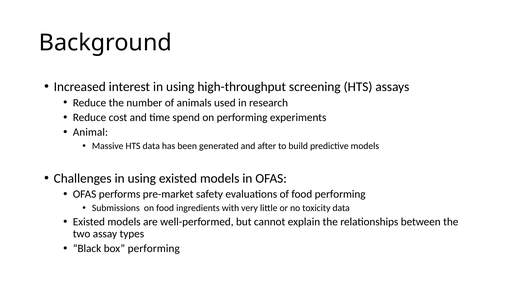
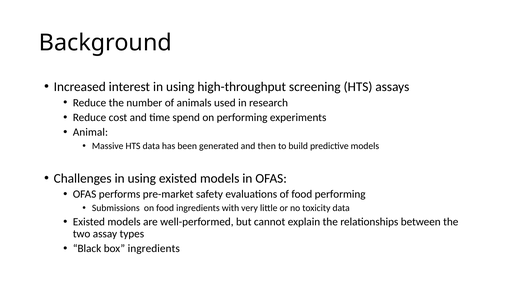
after: after -> then
box performing: performing -> ingredients
